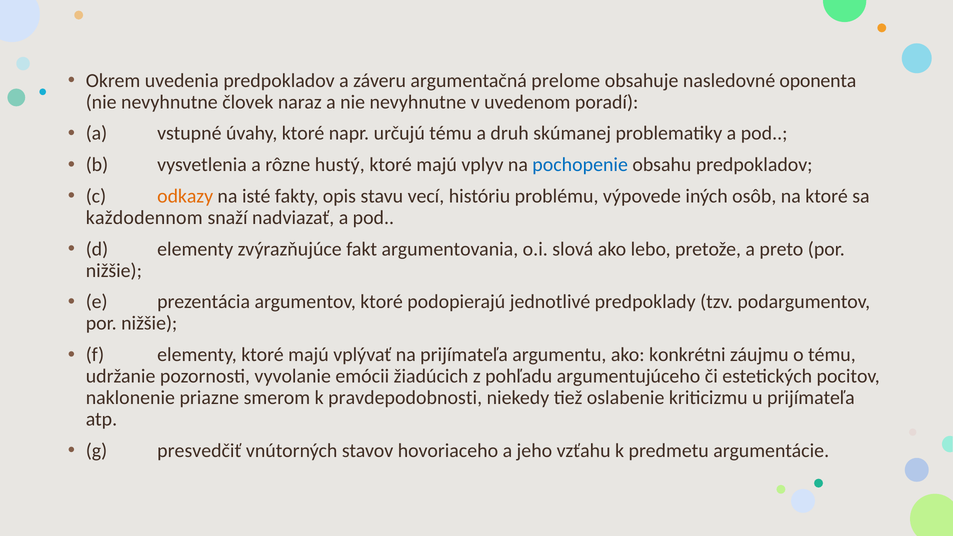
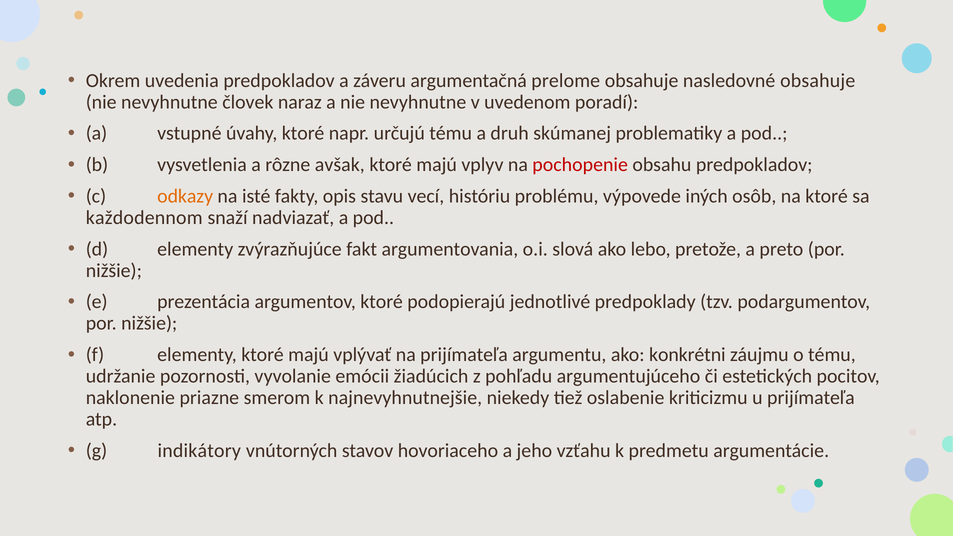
nasledovné oponenta: oponenta -> obsahuje
hustý: hustý -> avšak
pochopenie colour: blue -> red
pravdepodobnosti: pravdepodobnosti -> najnevyhnutnejšie
presvedčiť: presvedčiť -> indikátory
